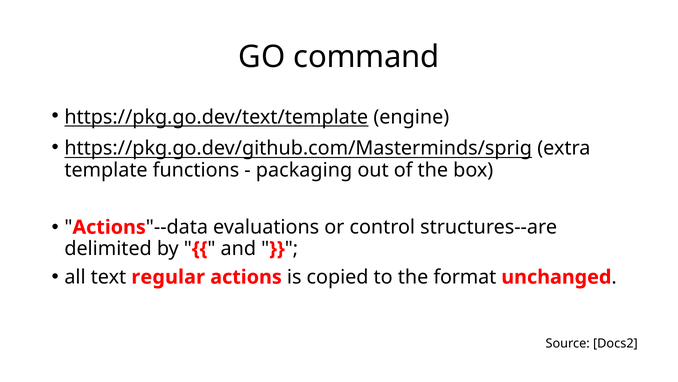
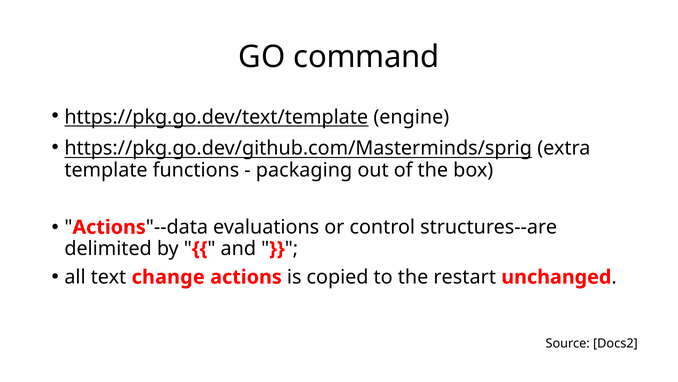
regular: regular -> change
format: format -> restart
